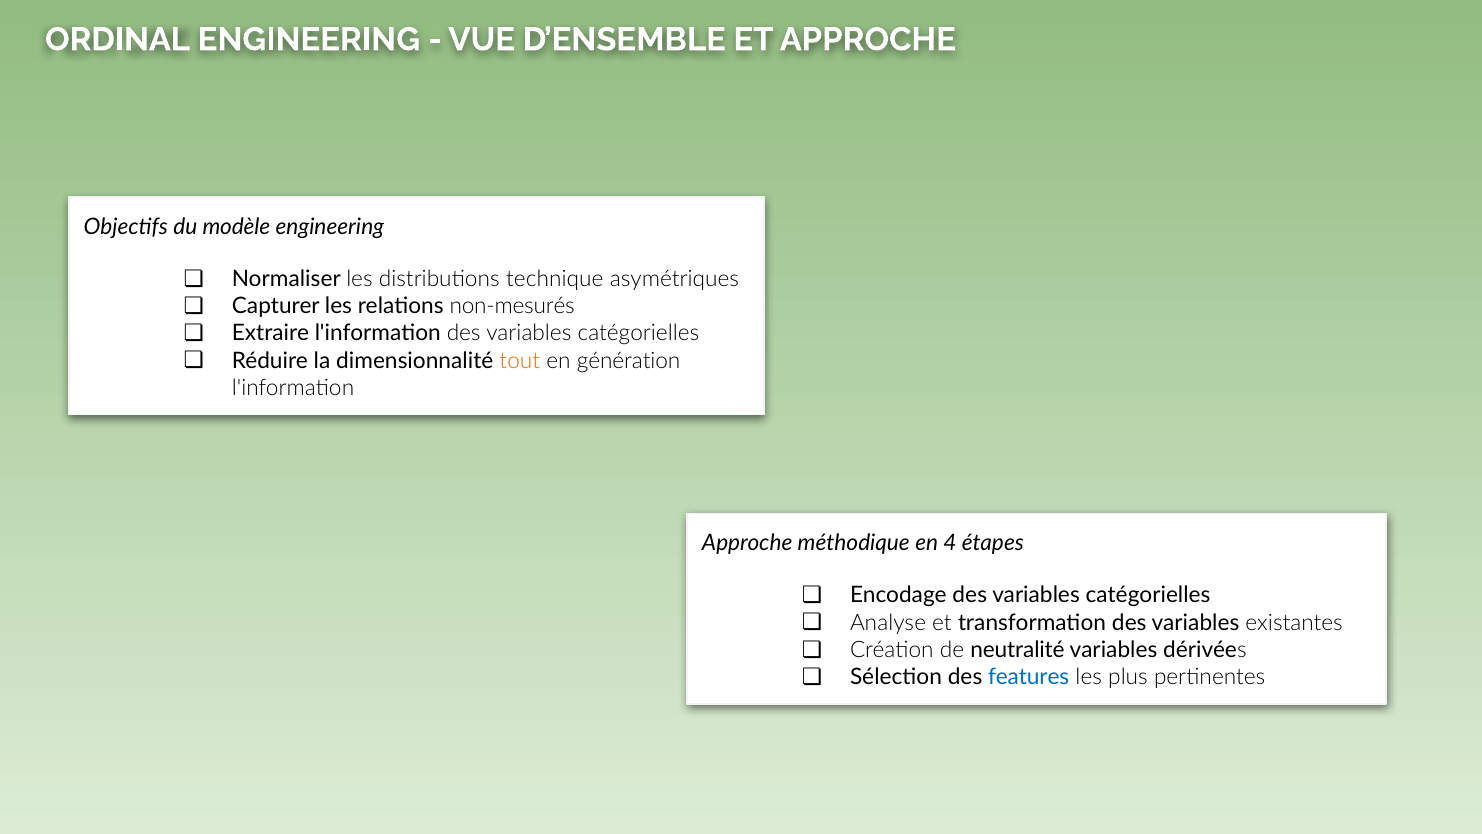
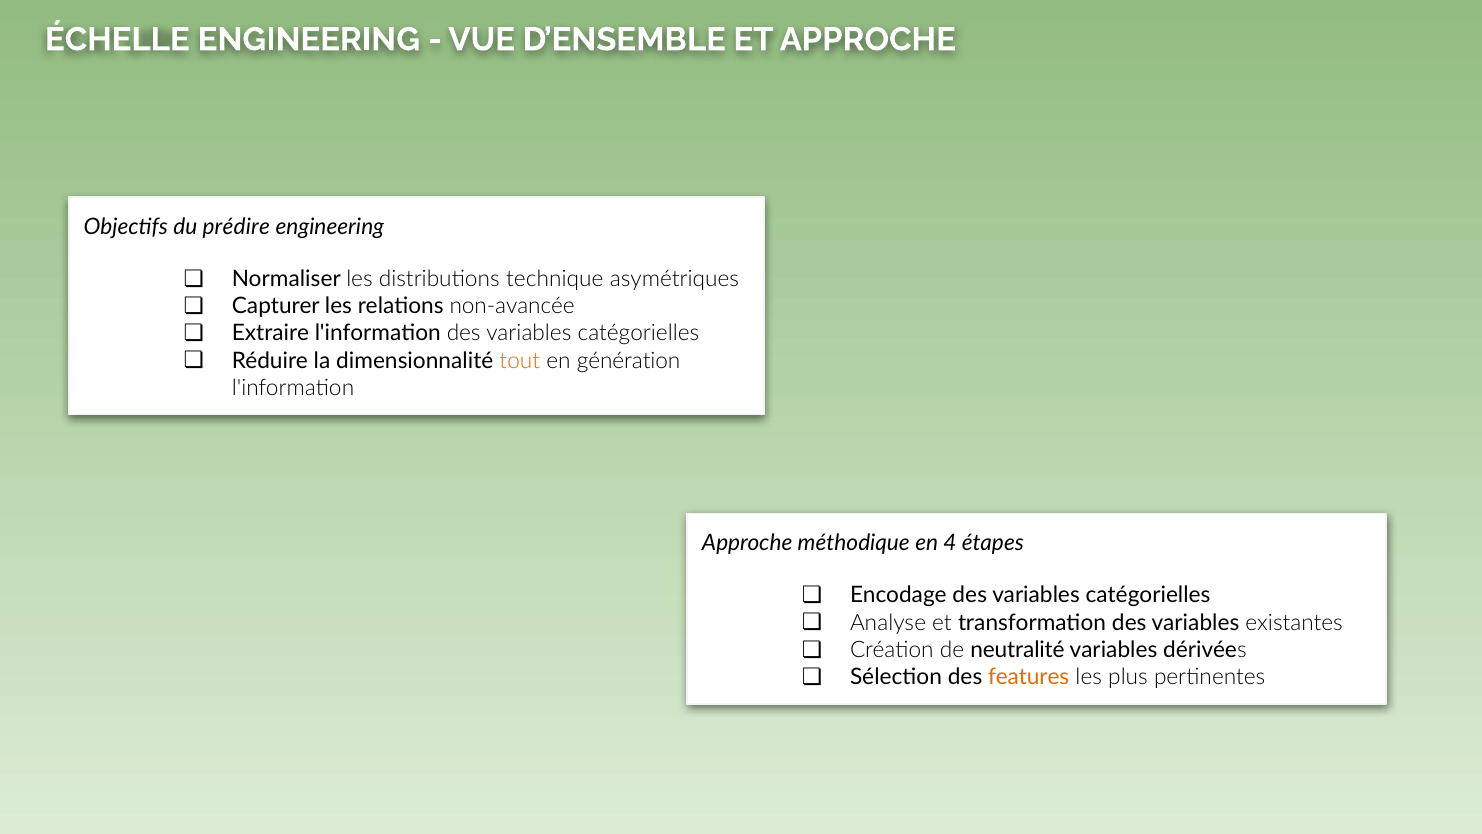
ORDINAL: ORDINAL -> ÉCHELLE
modèle: modèle -> prédire
non-mesurés: non-mesurés -> non-avancée
features colour: blue -> orange
